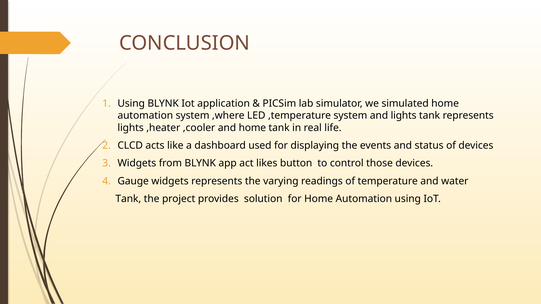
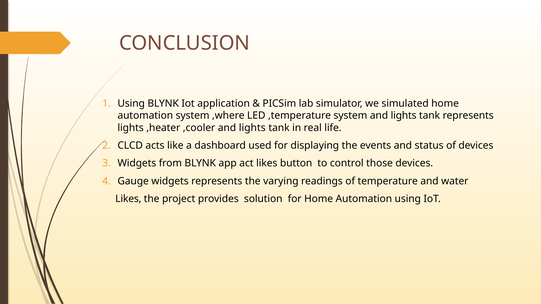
,cooler and home: home -> lights
Tank at (128, 199): Tank -> Likes
